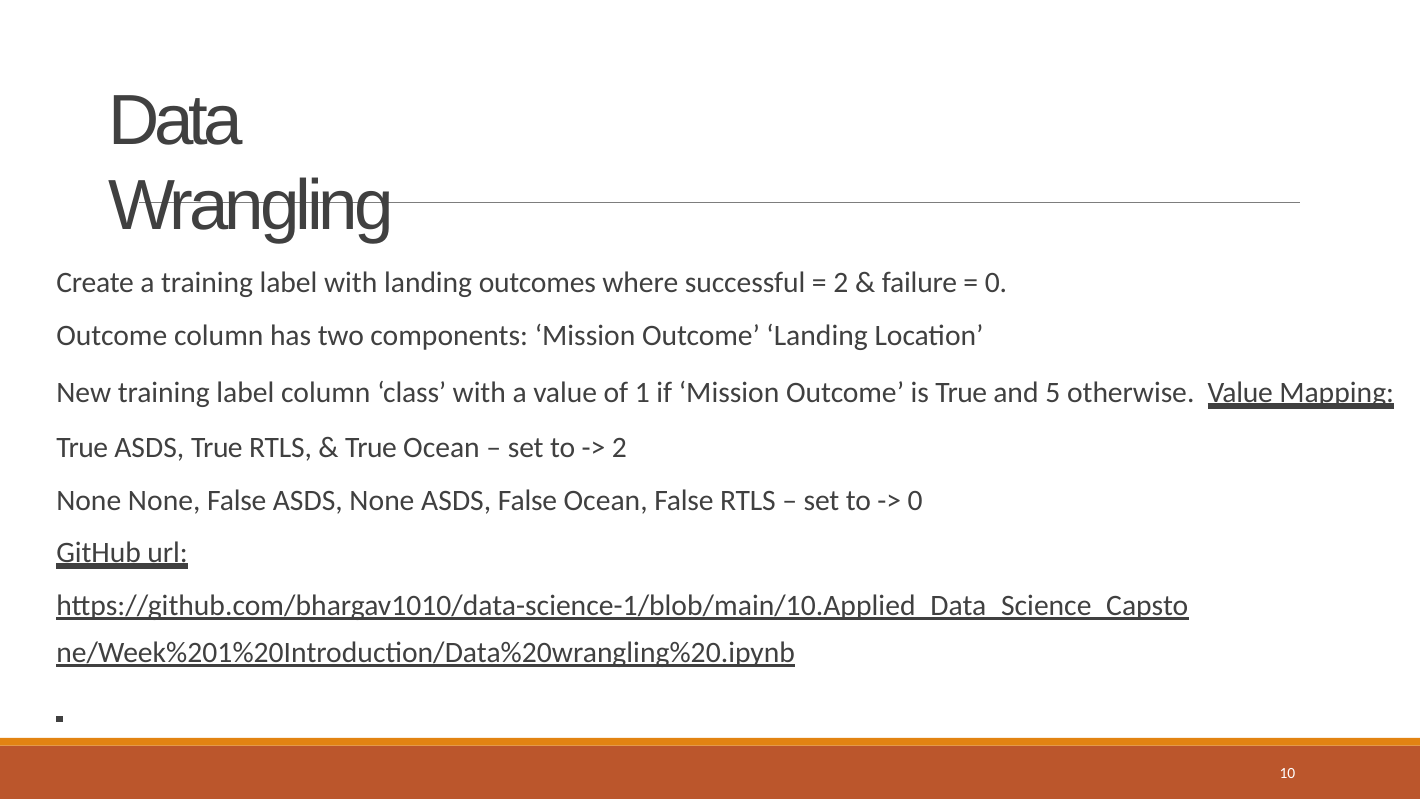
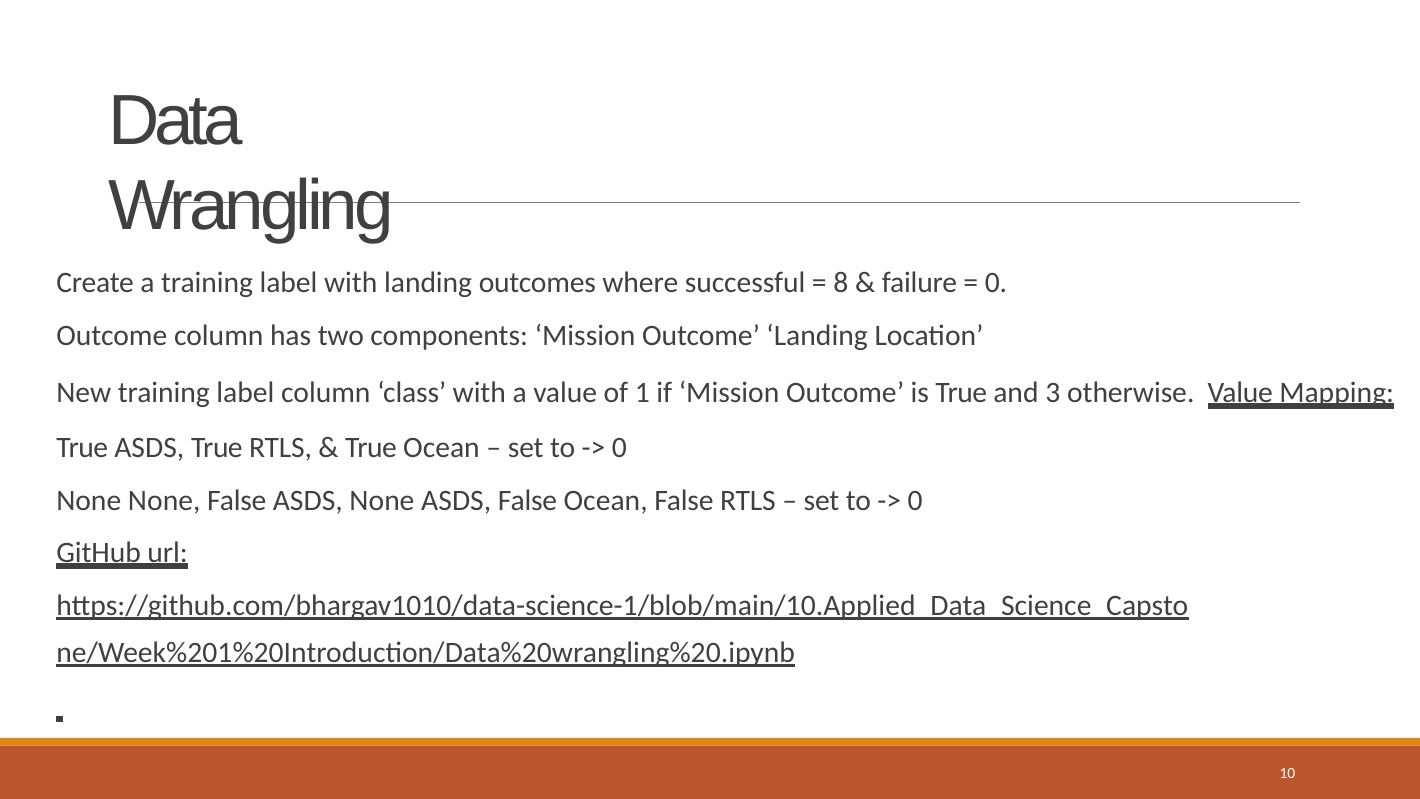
2 at (841, 282): 2 -> 8
5: 5 -> 3
2 at (619, 447): 2 -> 0
